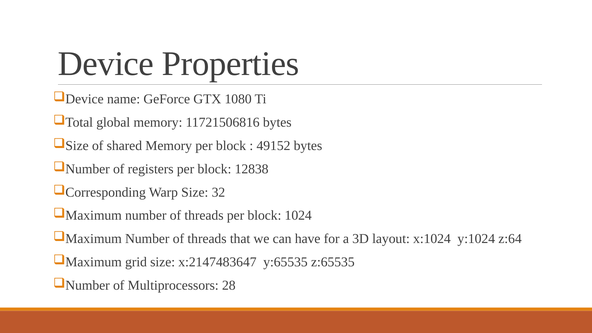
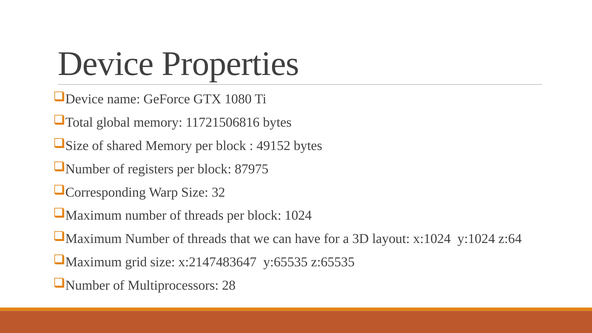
12838: 12838 -> 87975
